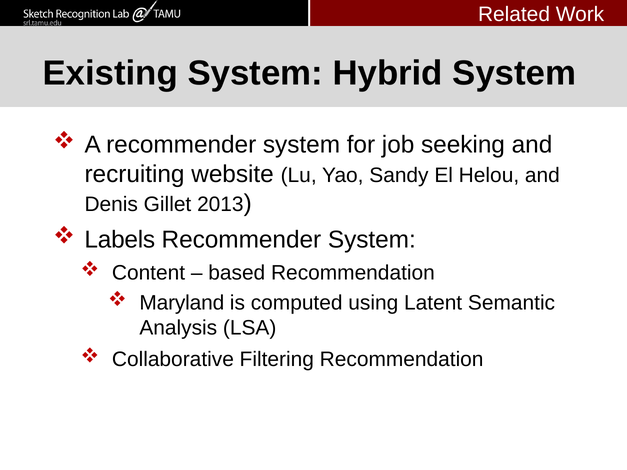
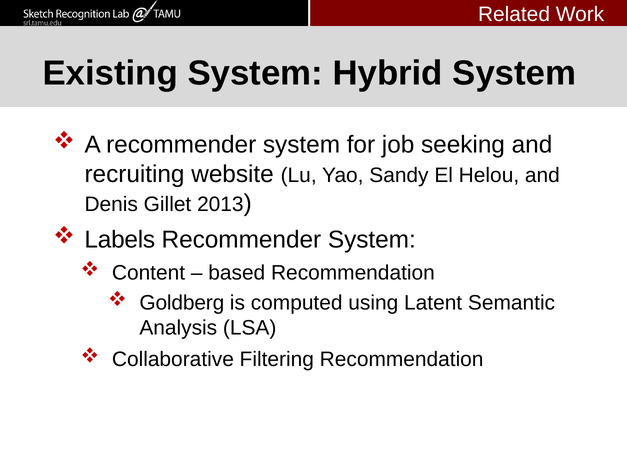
Maryland: Maryland -> Goldberg
